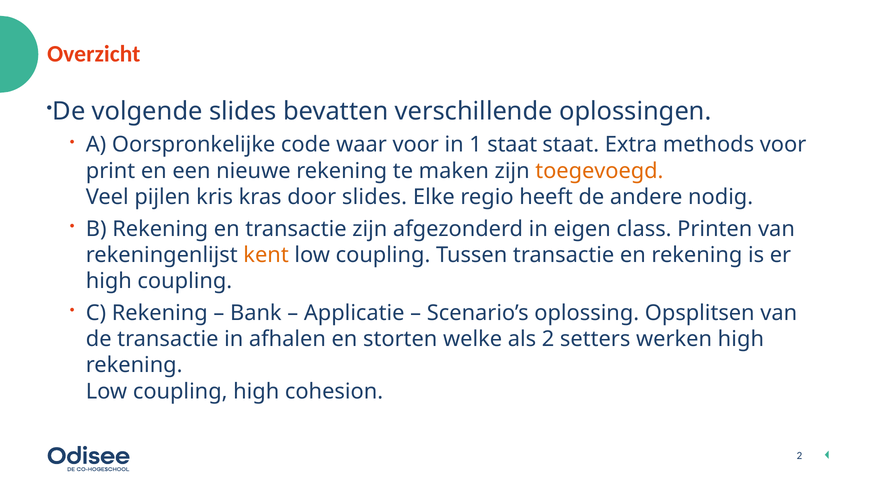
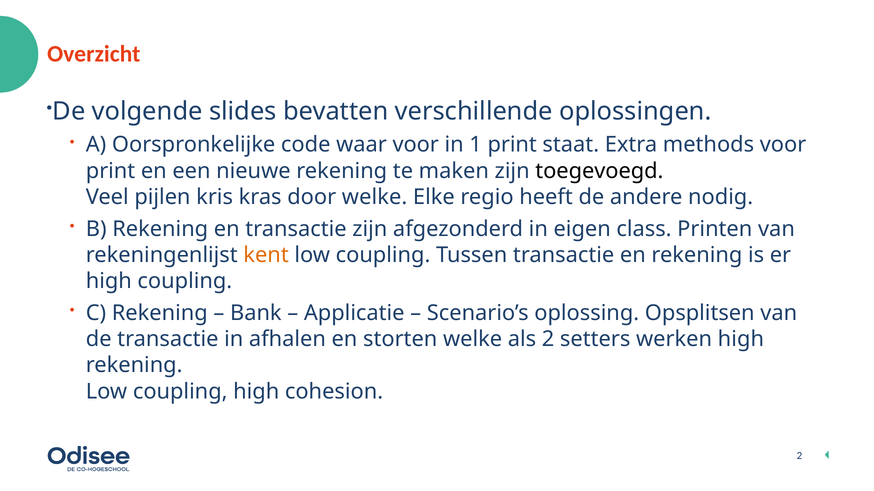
1 staat: staat -> print
toegevoegd colour: orange -> black
door slides: slides -> welke
